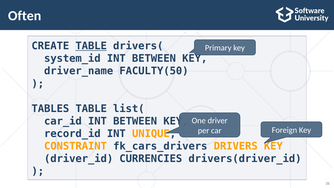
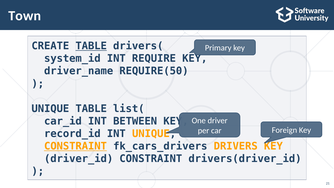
Often: Often -> Town
BETWEEN at (154, 58): BETWEEN -> REQUIRE
FACULTY(50: FACULTY(50 -> REQUIRE(50
TABLES at (50, 109): TABLES -> UNIQUE
CONSTRAINT at (75, 146) underline: none -> present
driver_id CURRENCIES: CURRENCIES -> CONSTRAINT
